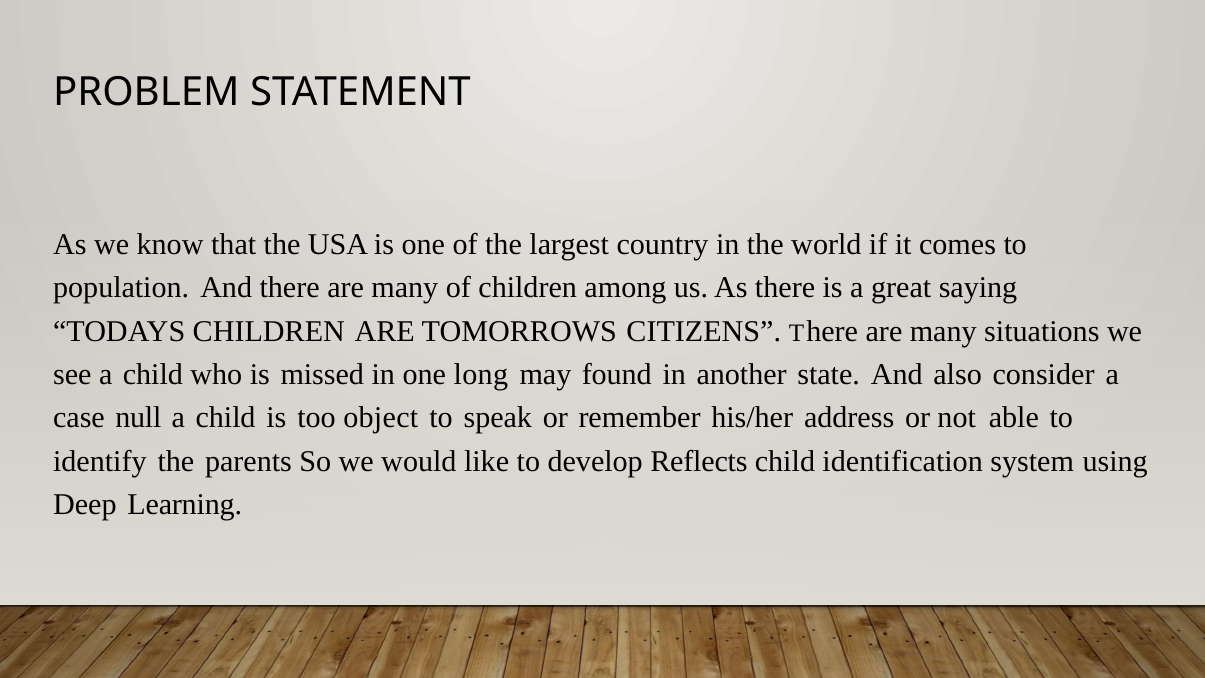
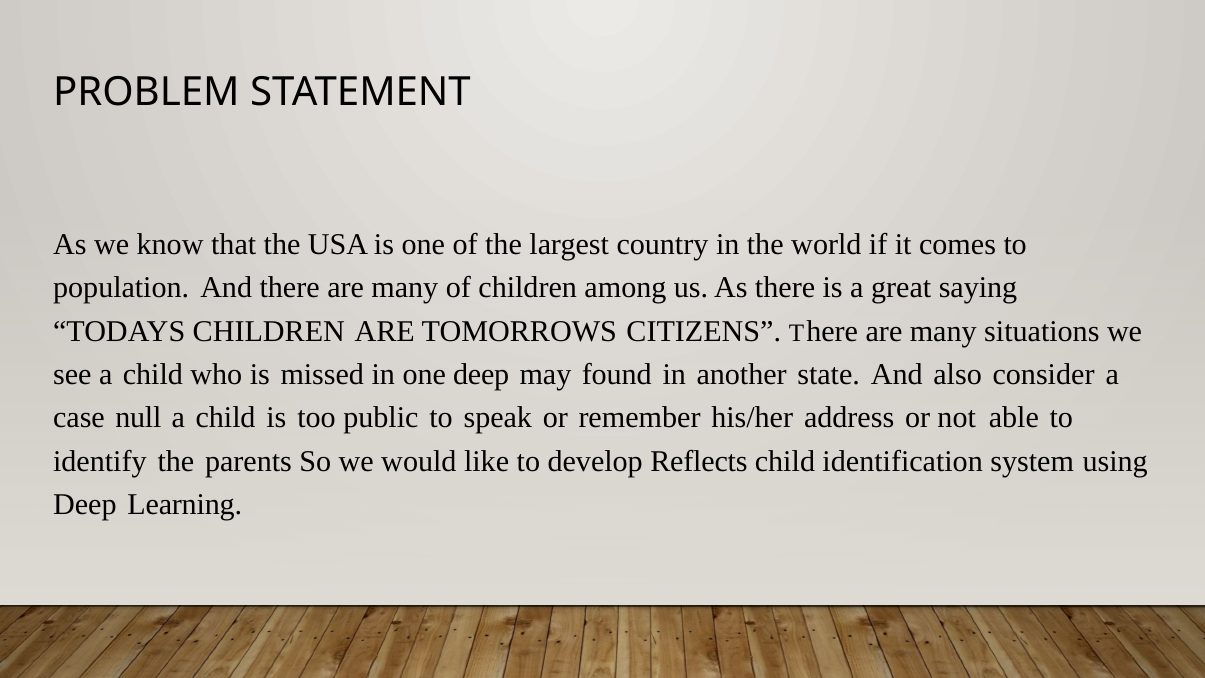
one long: long -> deep
object: object -> public
